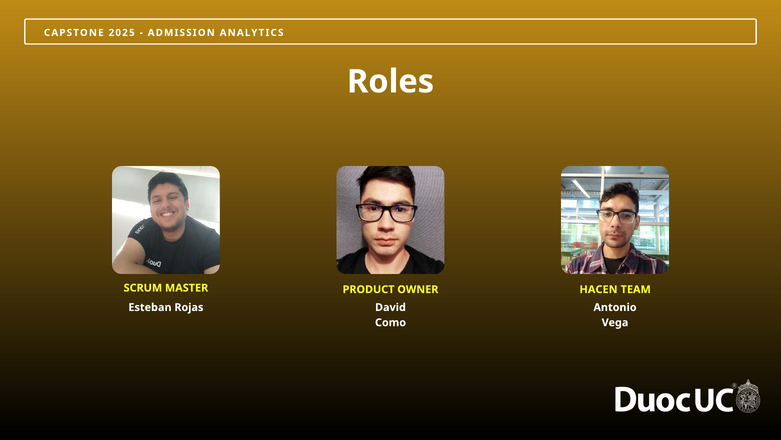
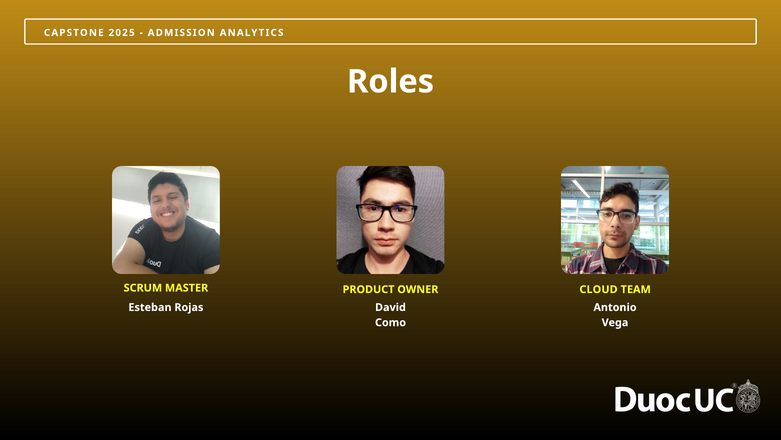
HACEN: HACEN -> CLOUD
